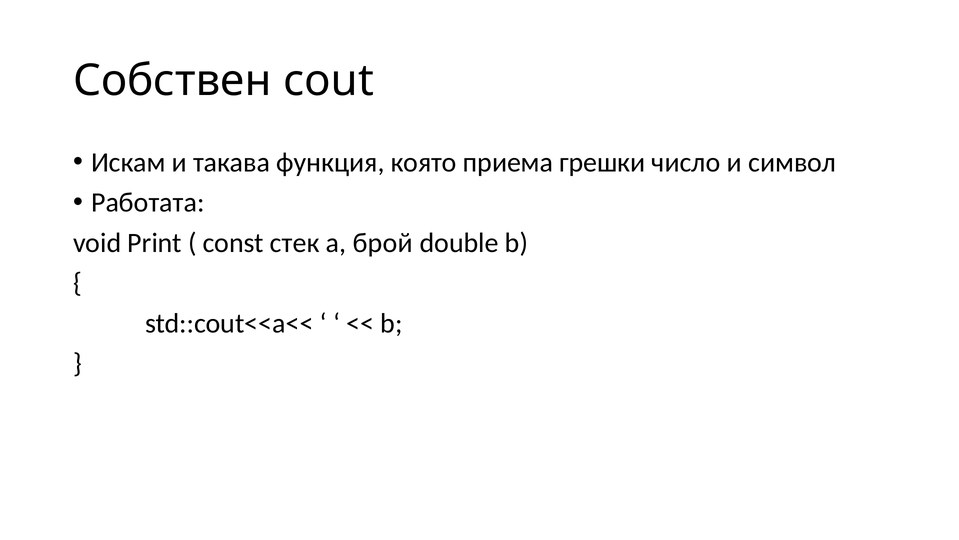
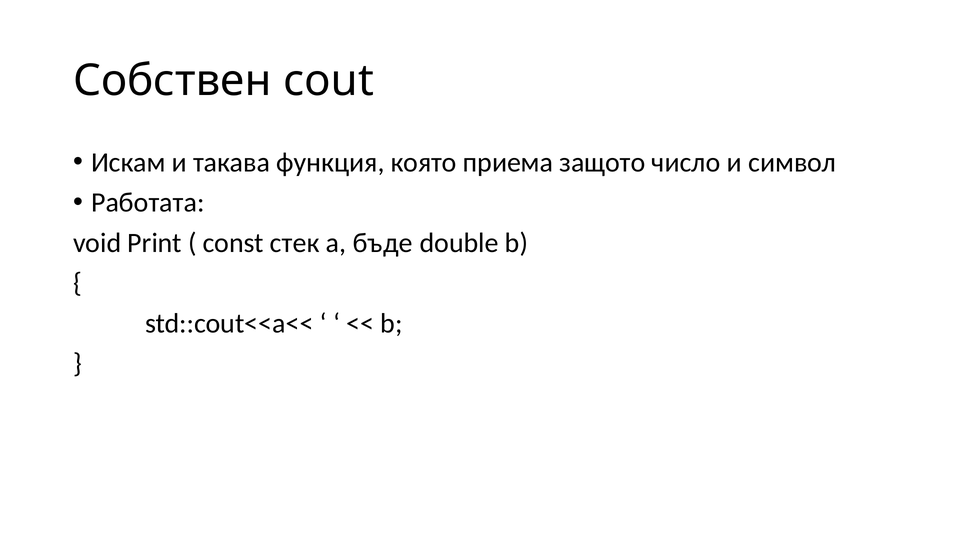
грешки: грешки -> защото
брой: брой -> бъде
